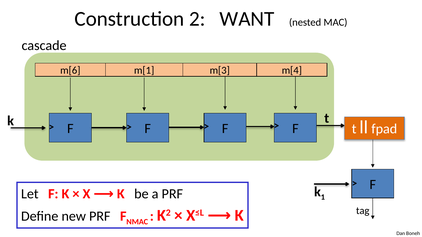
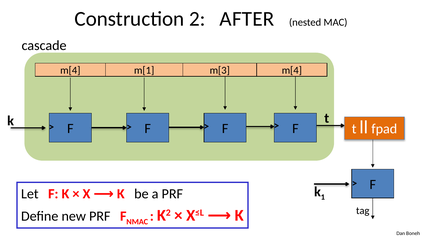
WANT: WANT -> AFTER
m[6 at (70, 71): m[6 -> m[4
